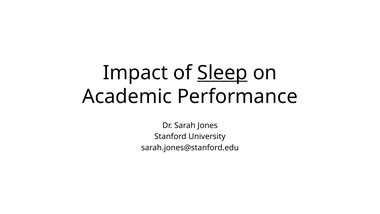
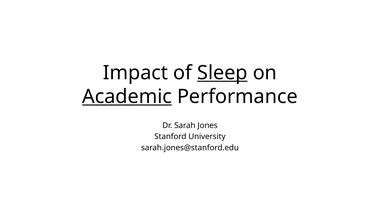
Academic underline: none -> present
